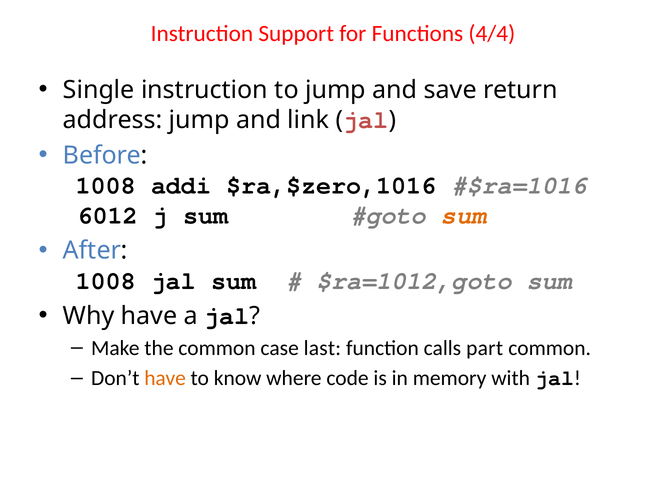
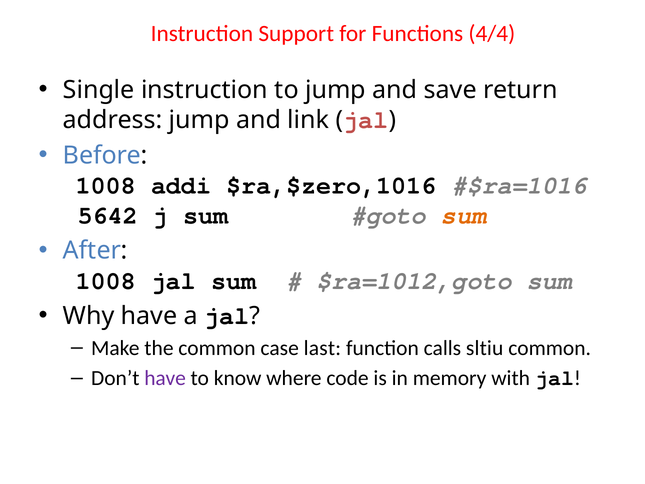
6012: 6012 -> 5642
part: part -> sltiu
have at (165, 378) colour: orange -> purple
